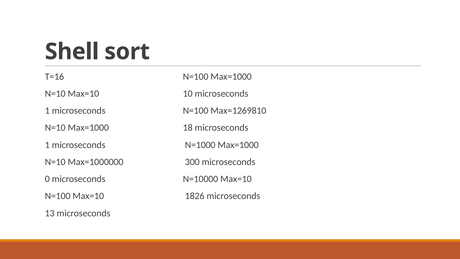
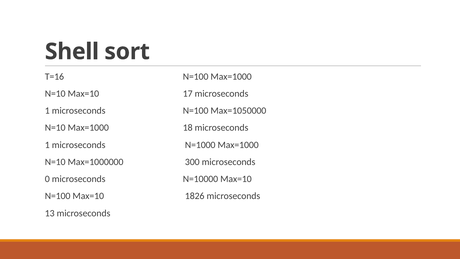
10: 10 -> 17
Max=1269810: Max=1269810 -> Max=1050000
